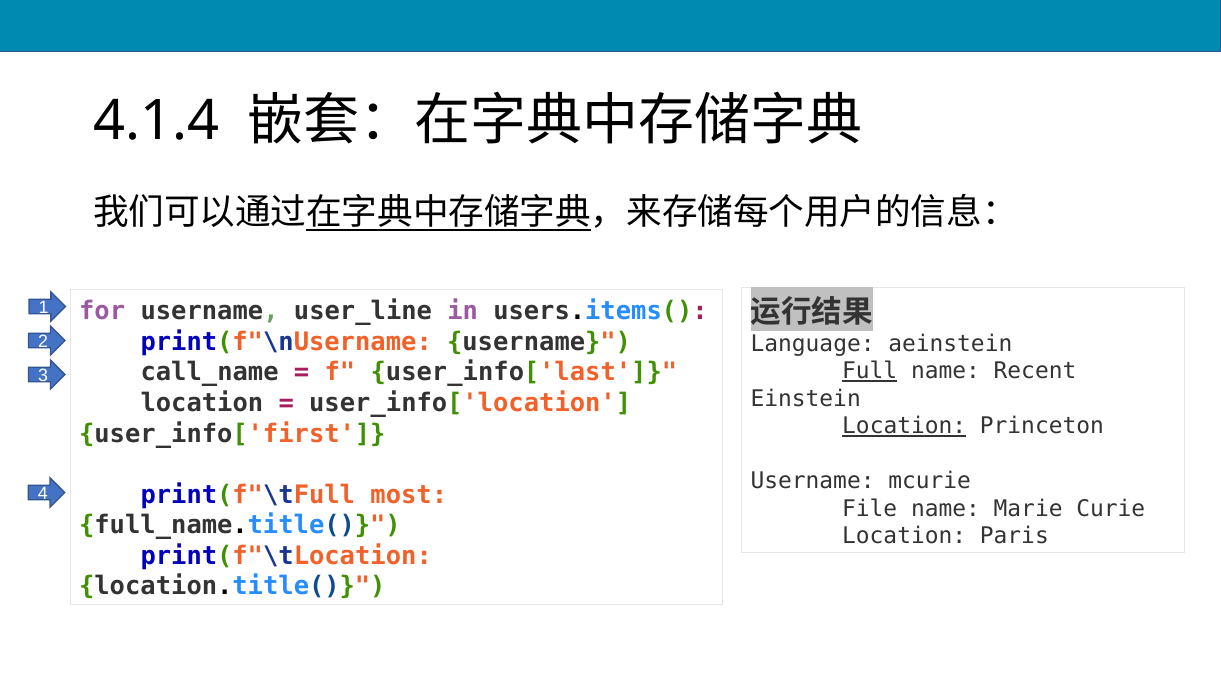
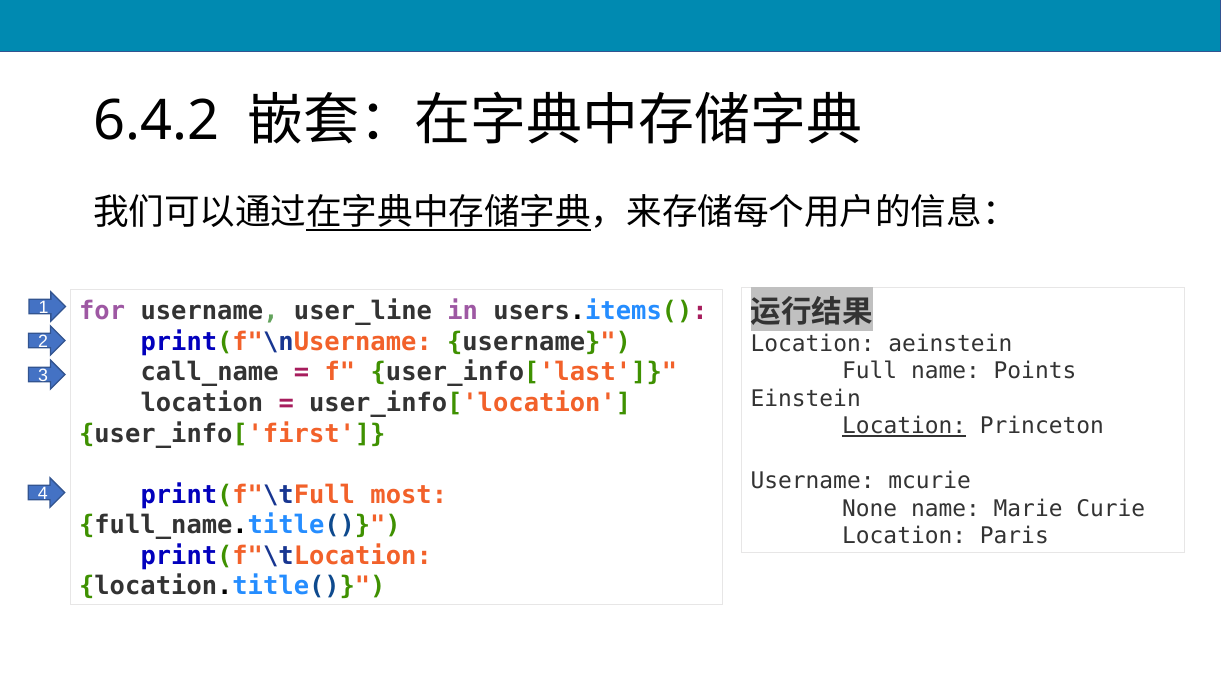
4.1.4: 4.1.4 -> 6.4.2
Language at (813, 343): Language -> Location
Full underline: present -> none
Recent: Recent -> Points
File: File -> None
